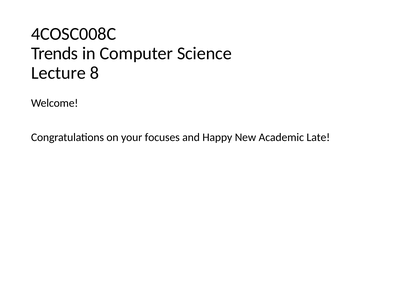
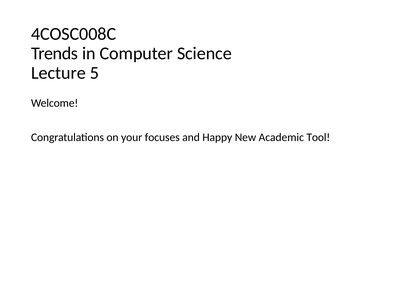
8: 8 -> 5
Late: Late -> Tool
